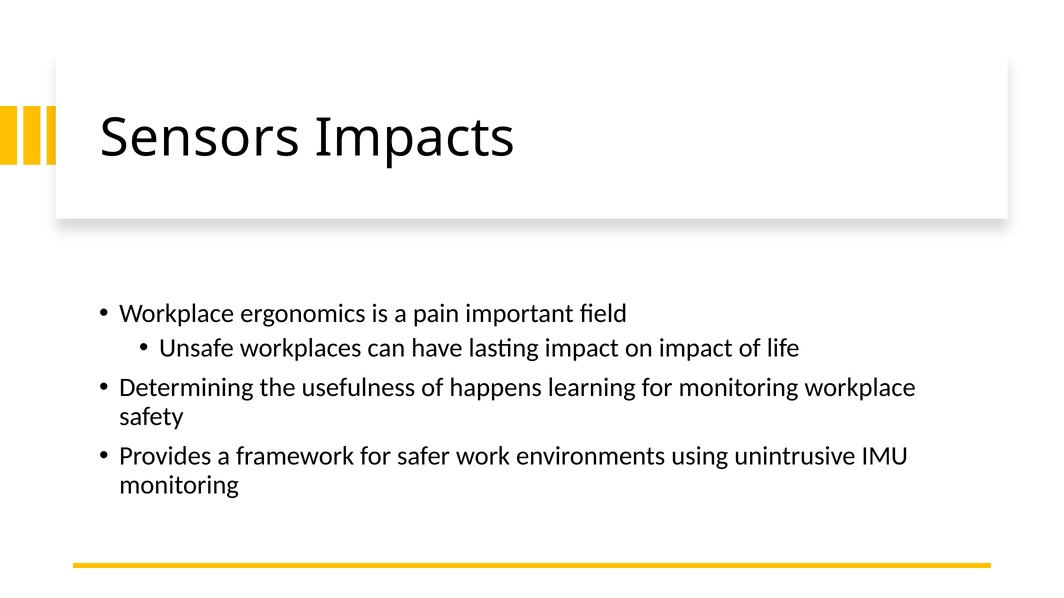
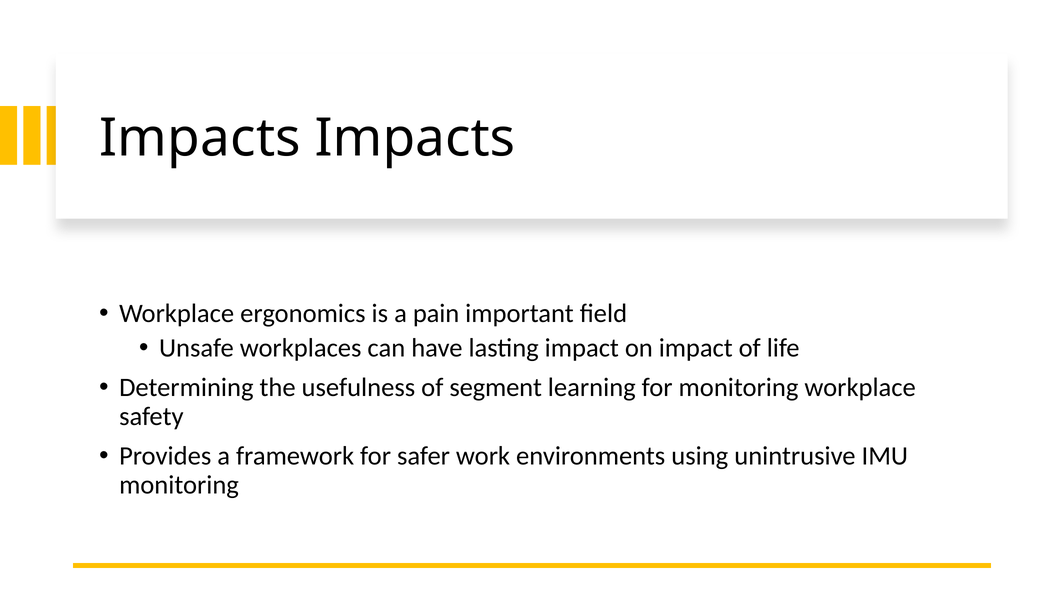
Sensors at (200, 138): Sensors -> Impacts
happens: happens -> segment
